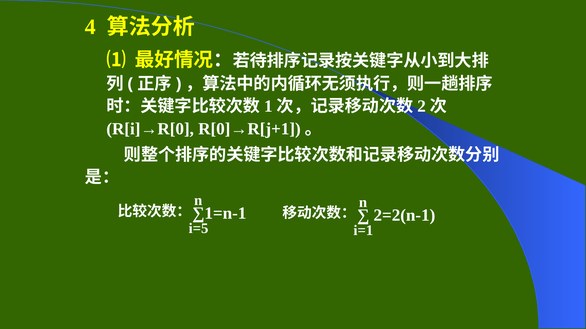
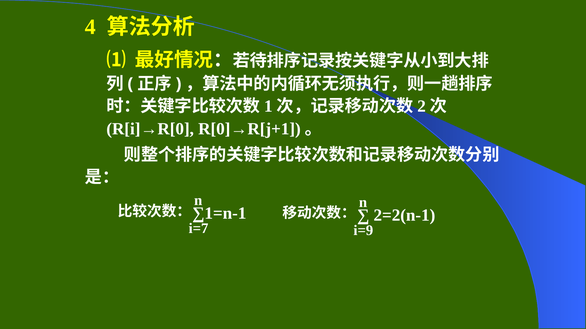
i=5: i=5 -> i=7
i=1: i=1 -> i=9
